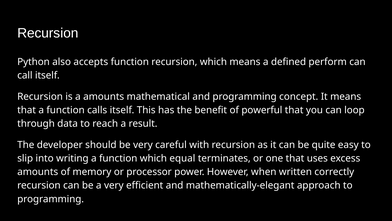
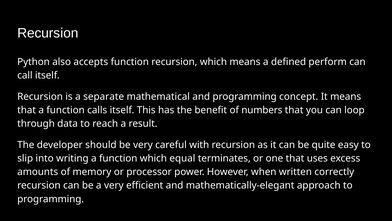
a amounts: amounts -> separate
powerful: powerful -> numbers
